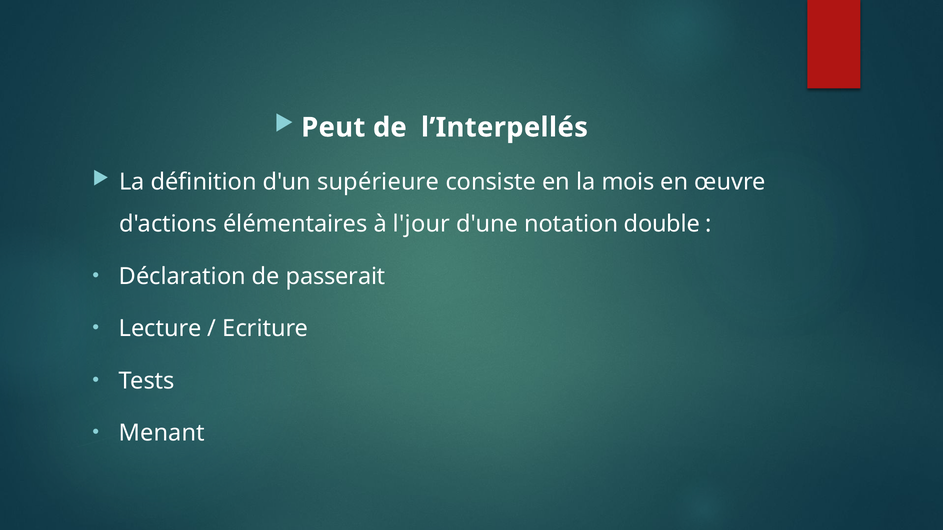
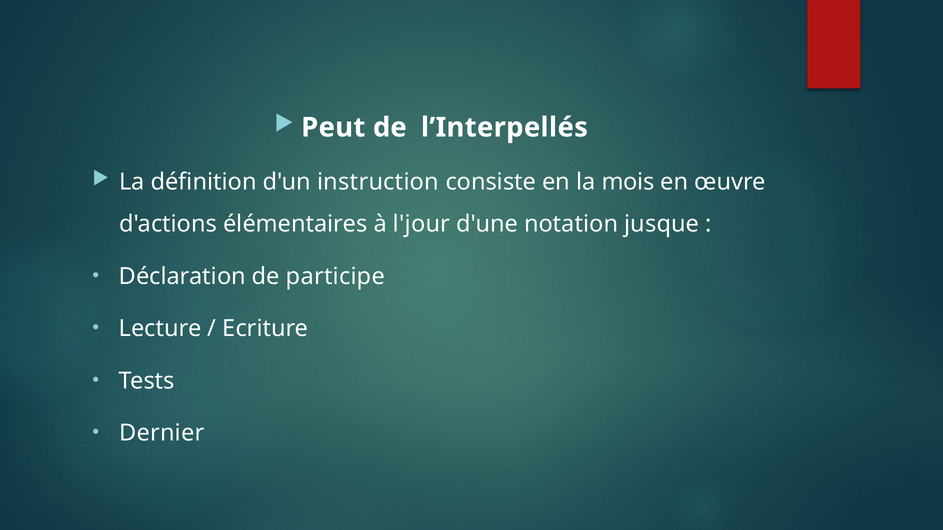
supérieure: supérieure -> instruction
double: double -> jusque
passerait: passerait -> participe
Menant: Menant -> Dernier
